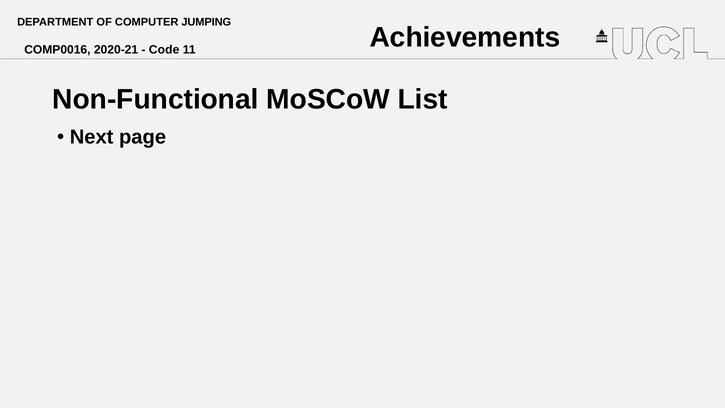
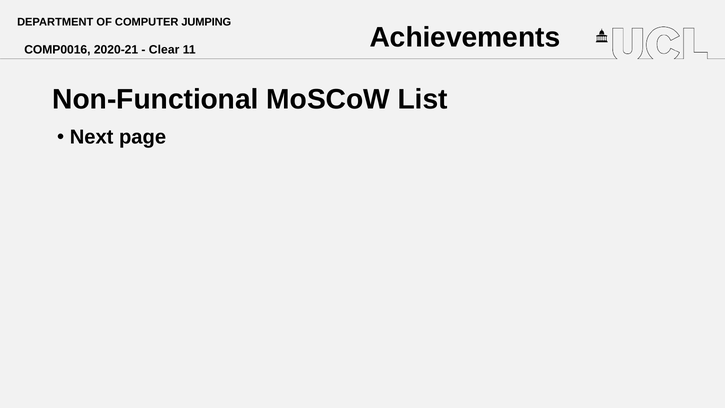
Code: Code -> Clear
